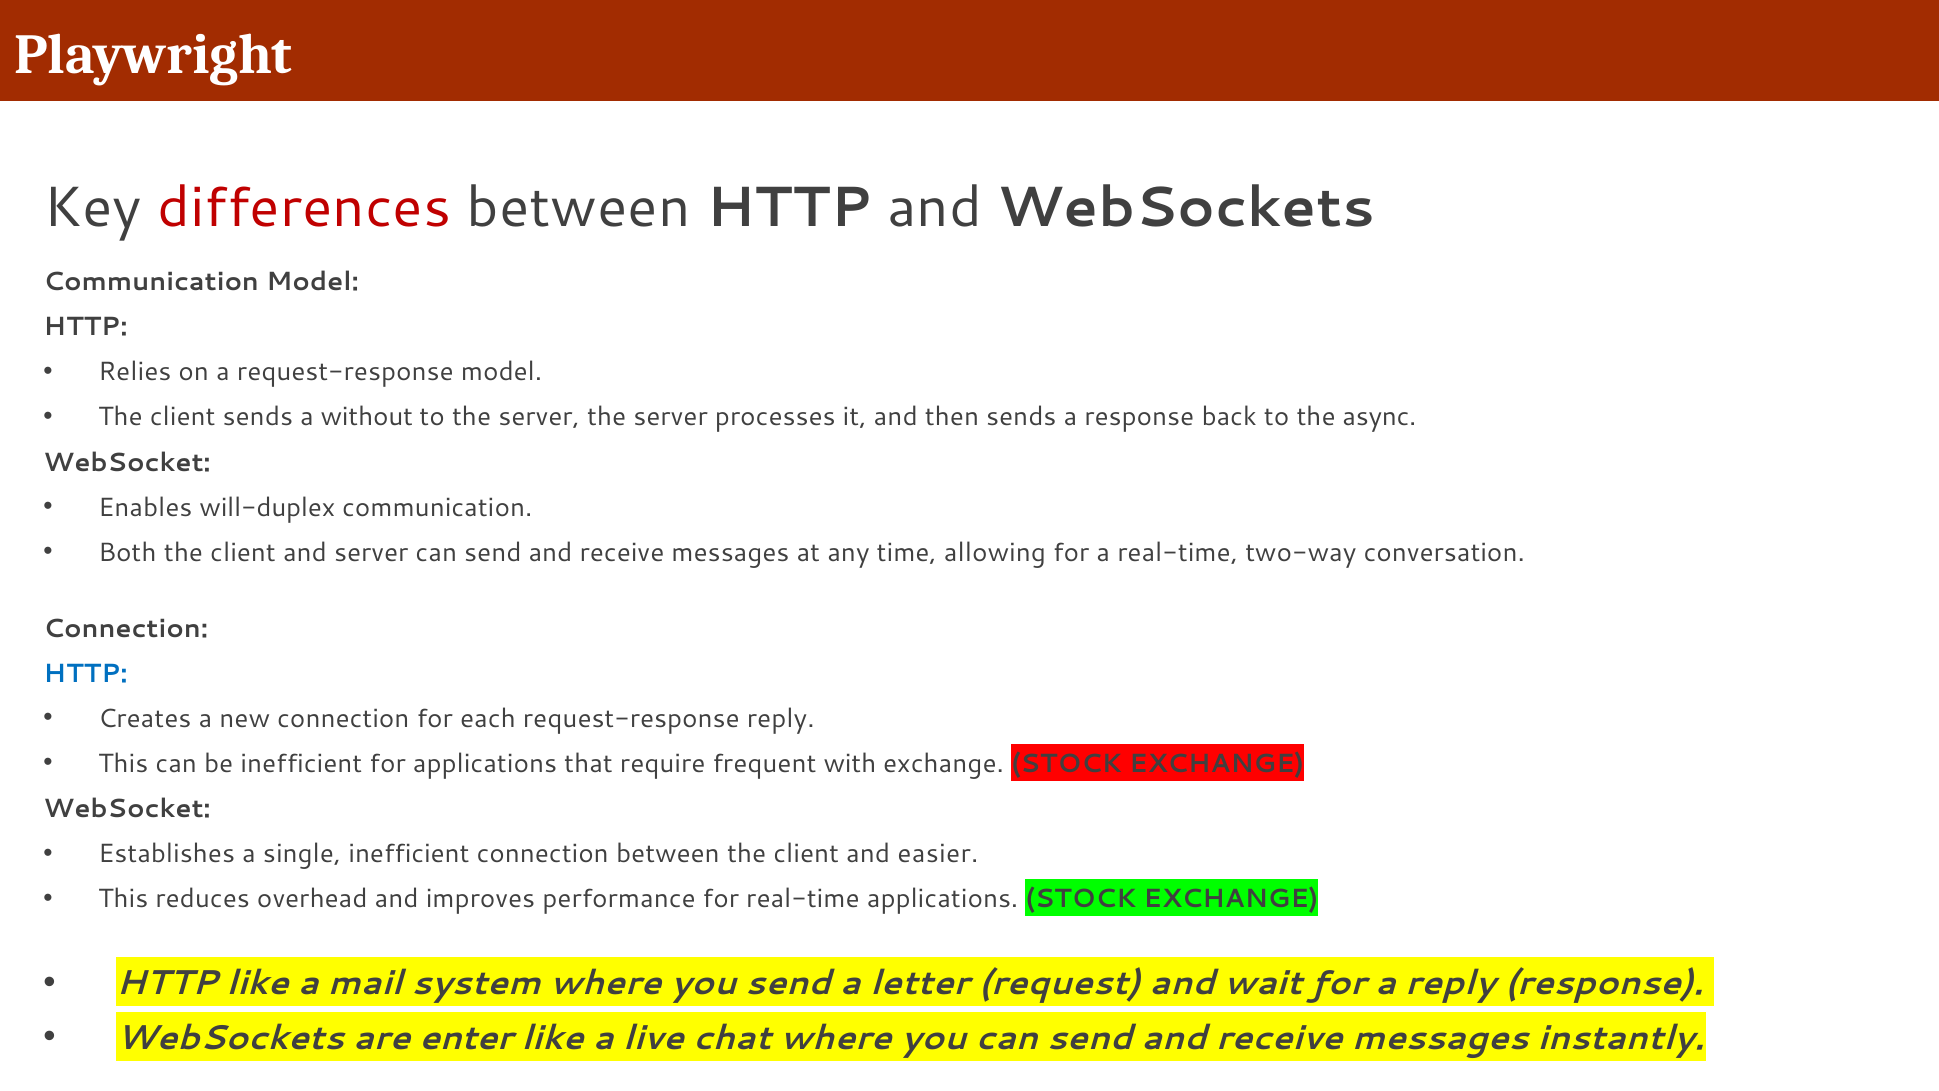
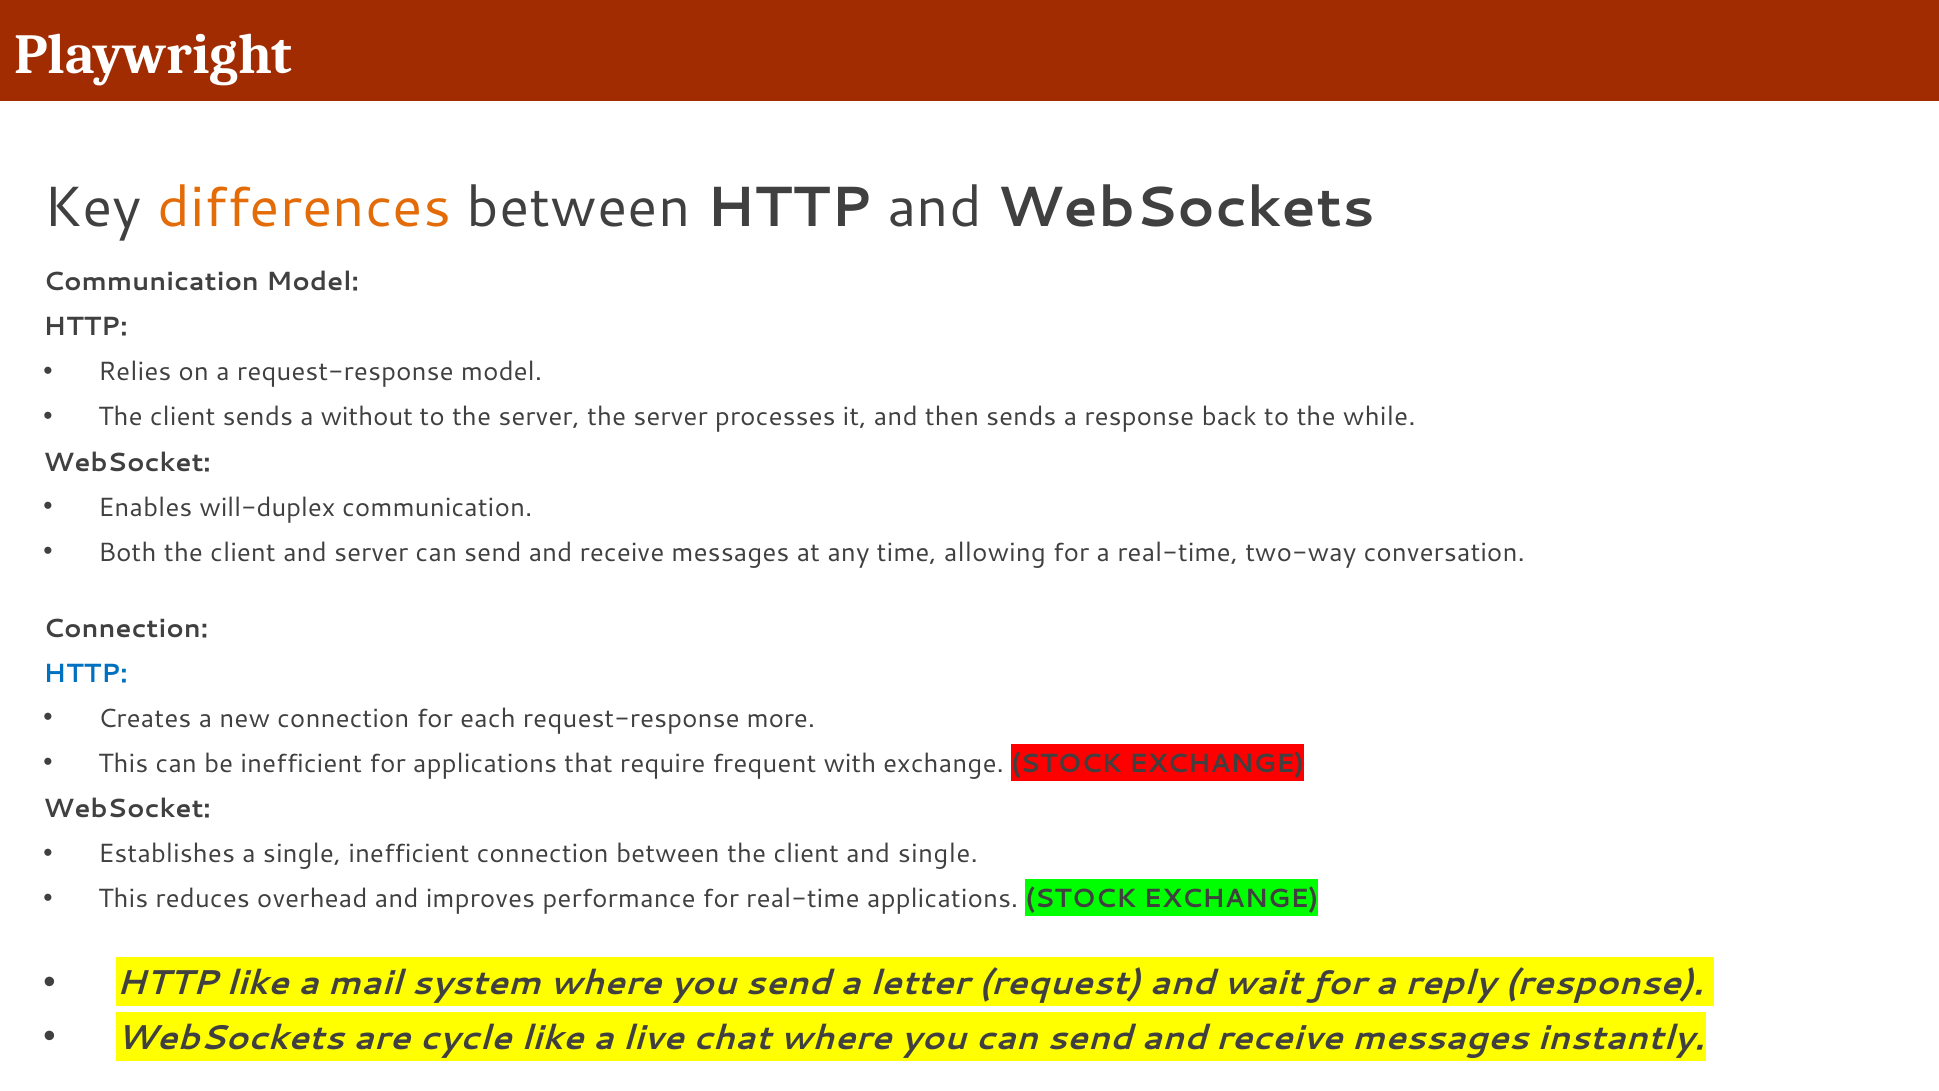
differences colour: red -> orange
async: async -> while
request-response reply: reply -> more
and easier: easier -> single
enter: enter -> cycle
